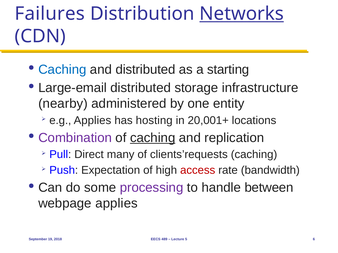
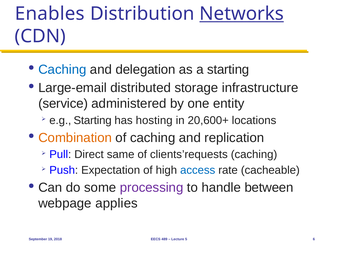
Failures: Failures -> Enables
and distributed: distributed -> delegation
nearby: nearby -> service
e.g Applies: Applies -> Starting
20,001+: 20,001+ -> 20,600+
Combination colour: purple -> orange
caching at (153, 138) underline: present -> none
many: many -> same
access colour: red -> blue
bandwidth: bandwidth -> cacheable
